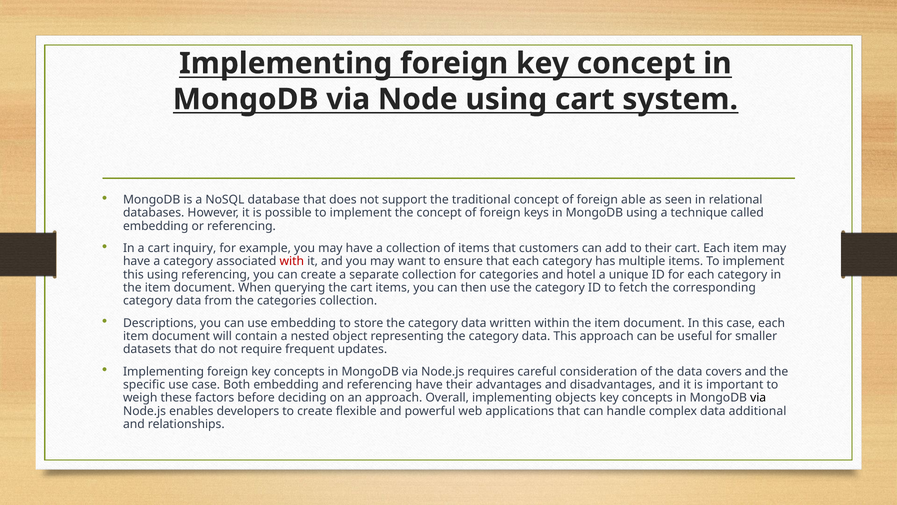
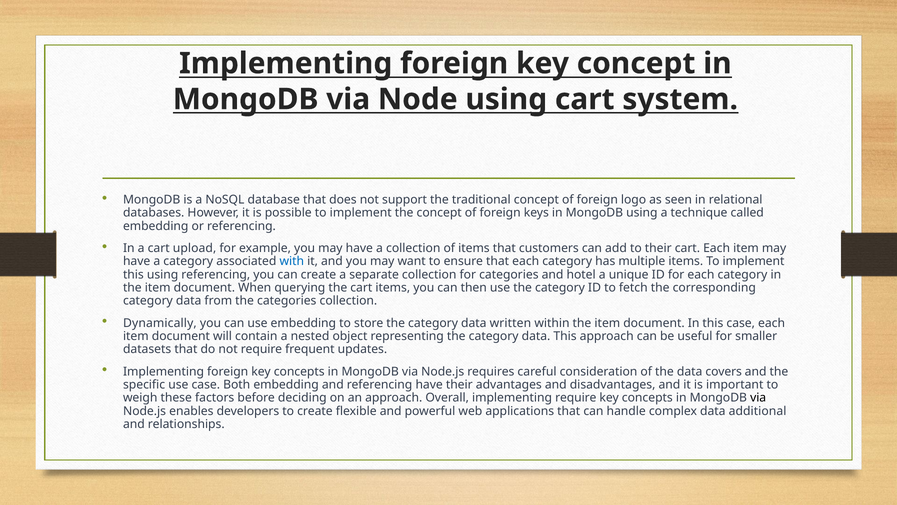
able: able -> logo
inquiry: inquiry -> upload
with colour: red -> blue
Descriptions: Descriptions -> Dynamically
implementing objects: objects -> require
